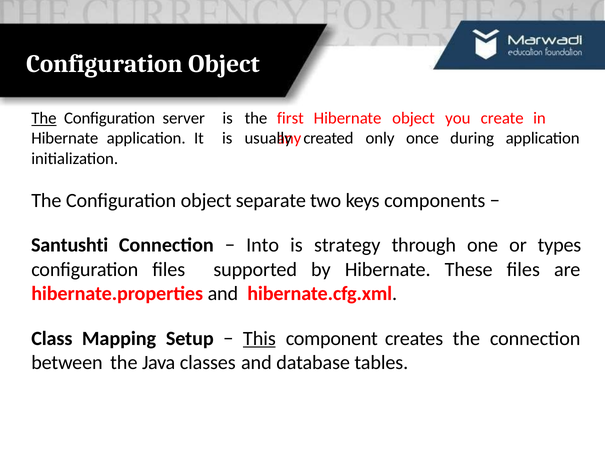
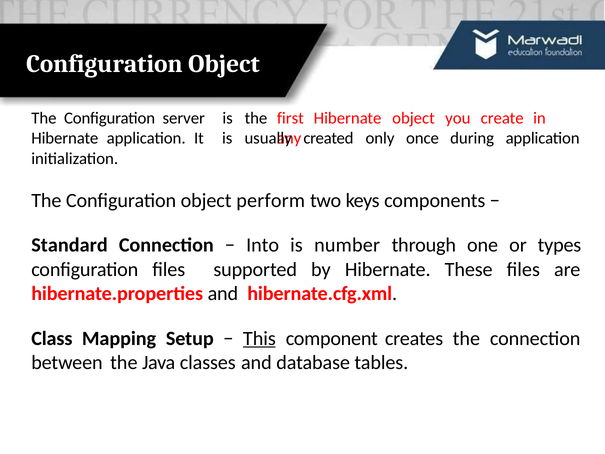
The at (44, 118) underline: present -> none
separate: separate -> perform
Santushti: Santushti -> Standard
strategy: strategy -> number
